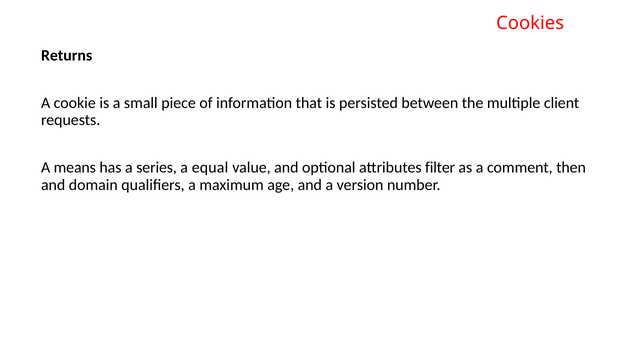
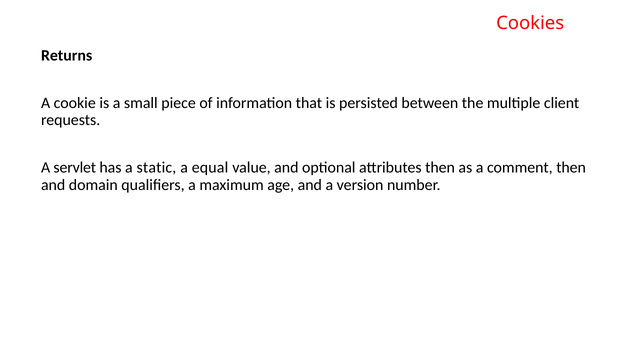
means: means -> servlet
series: series -> static
attributes filter: filter -> then
